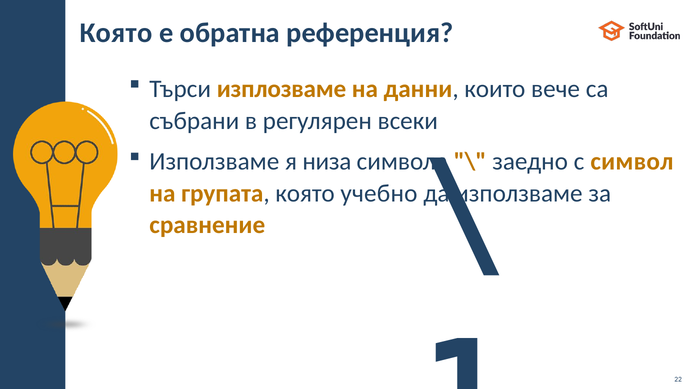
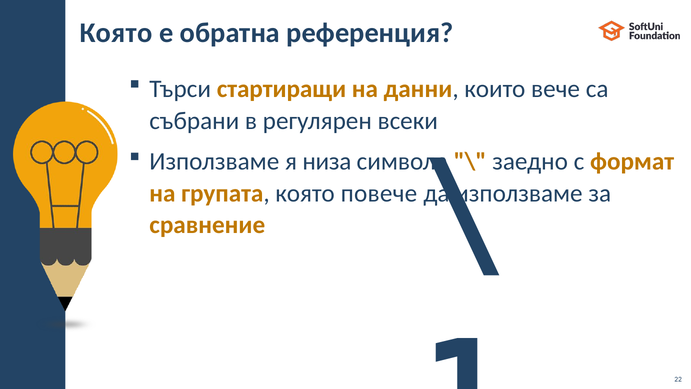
изплозваме: изплозваме -> стартиращи
символ: символ -> формат
учебно: учебно -> повече
